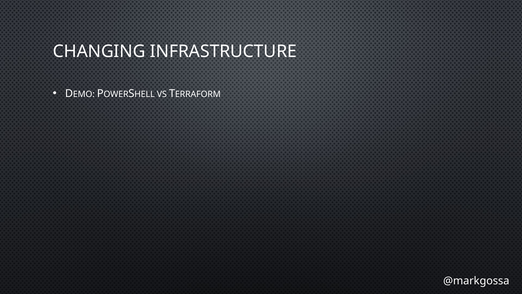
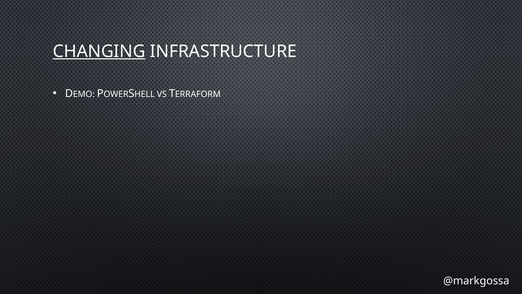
CHANGING underline: none -> present
